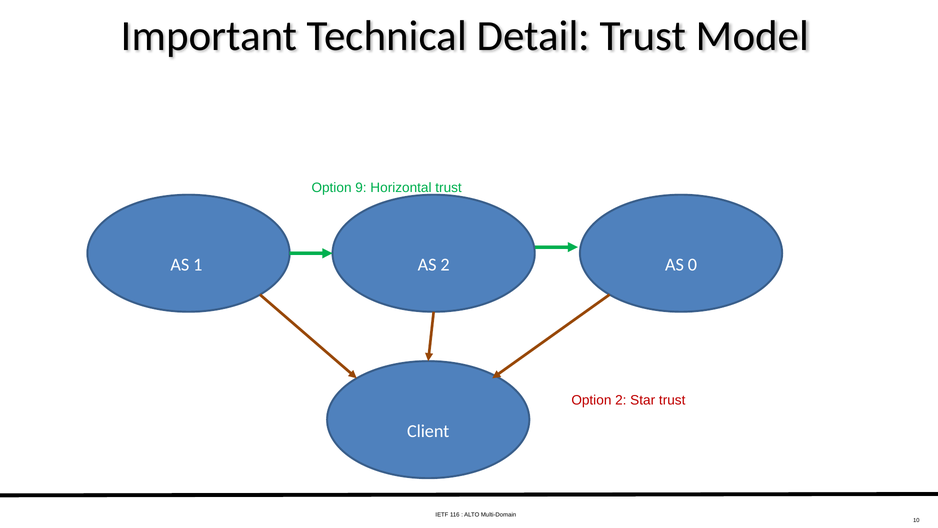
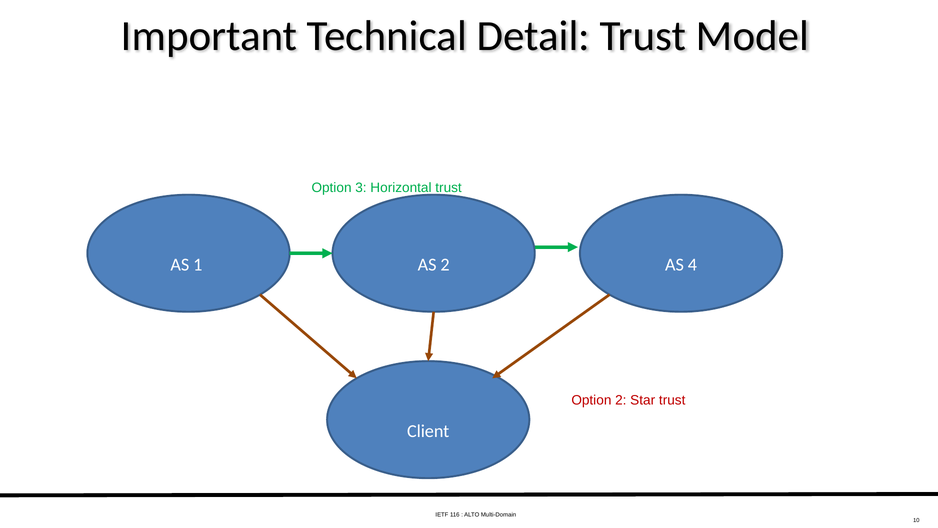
9: 9 -> 3
0: 0 -> 4
